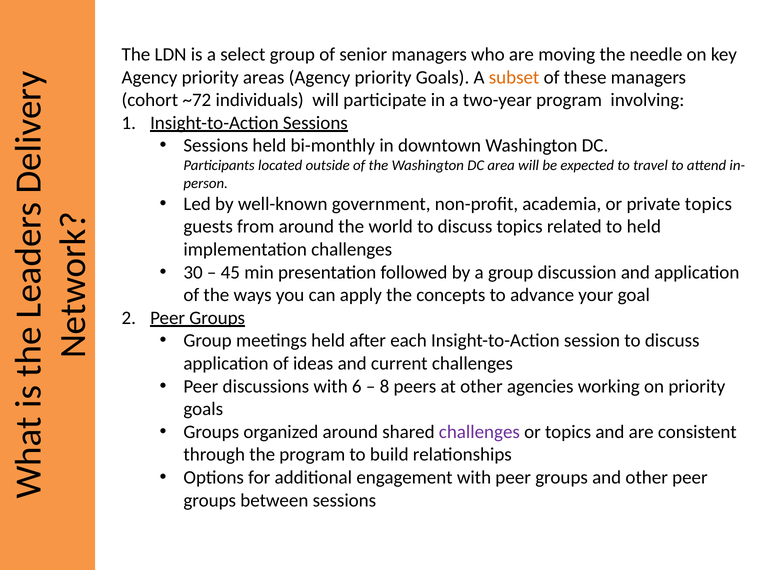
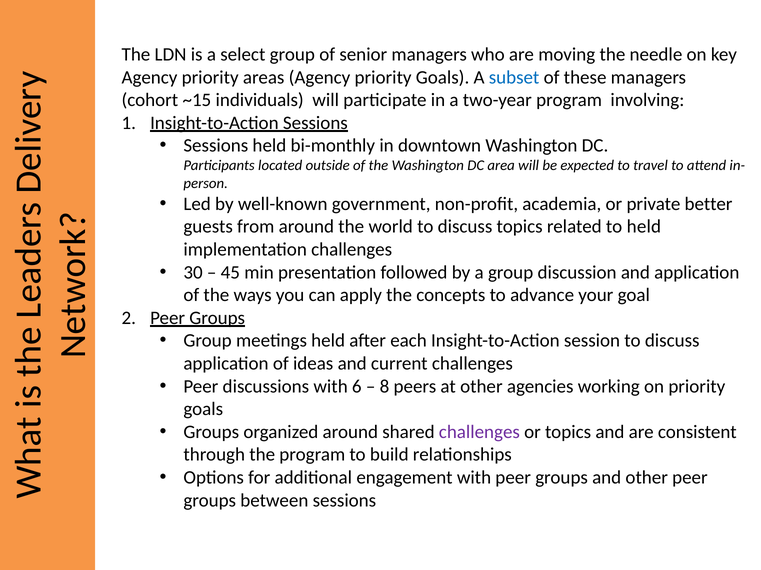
subset colour: orange -> blue
~72: ~72 -> ~15
private topics: topics -> better
